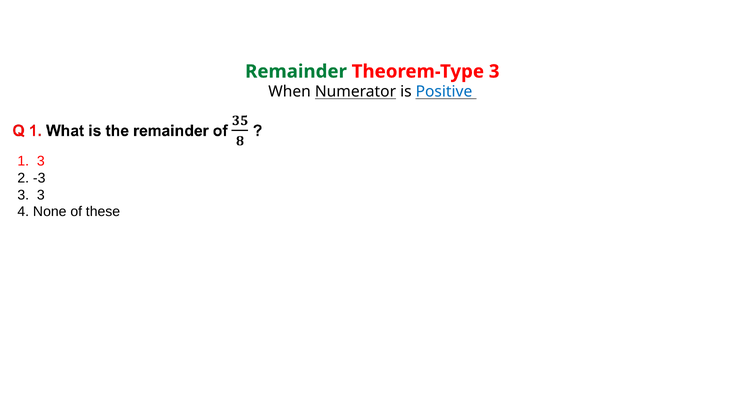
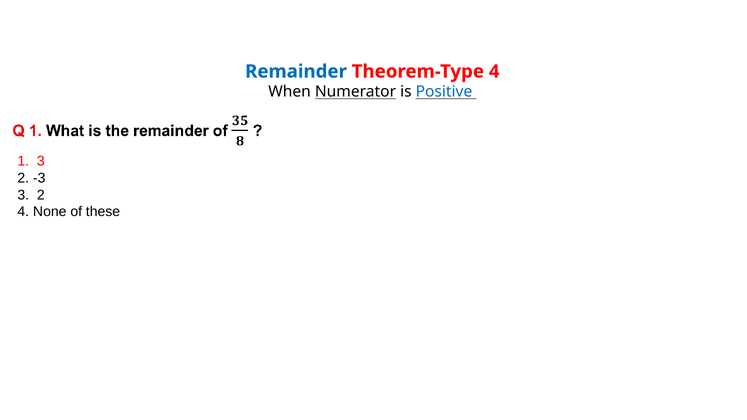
Remainder colour: green -> blue
Theorem-Type 3: 3 -> 4
3 at (41, 195): 3 -> 2
